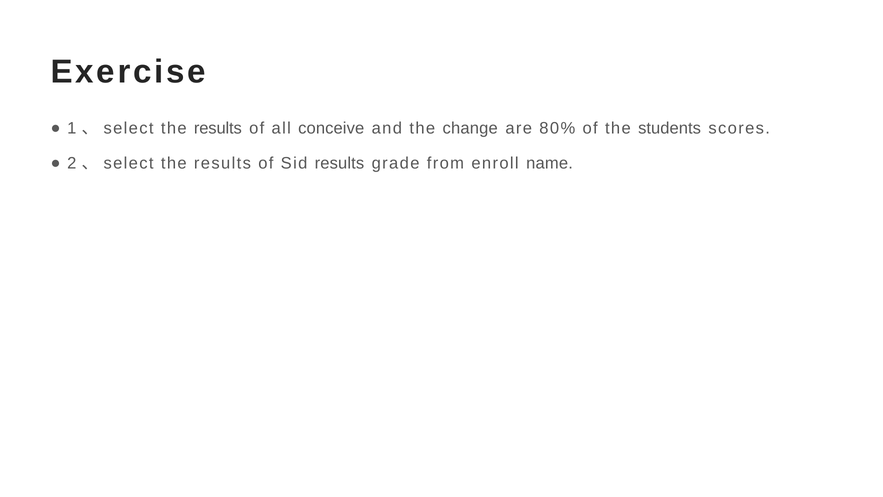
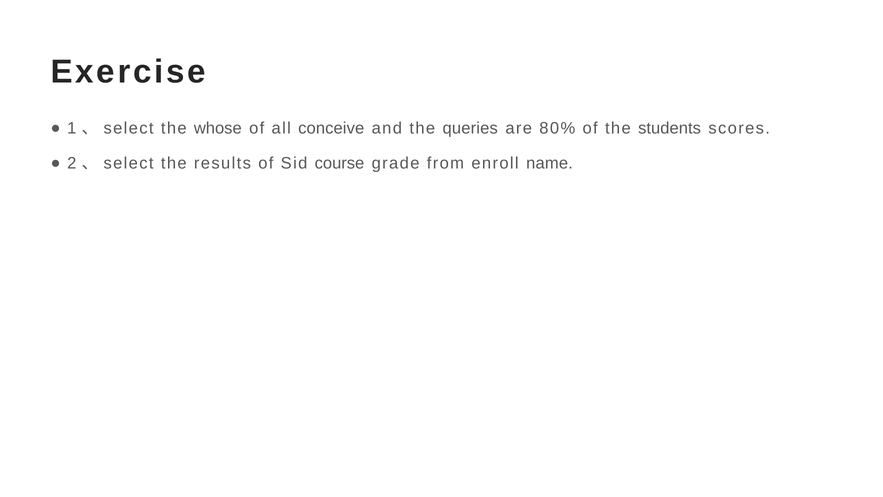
results at (218, 128): results -> whose
change: change -> queries
Sid results: results -> course
